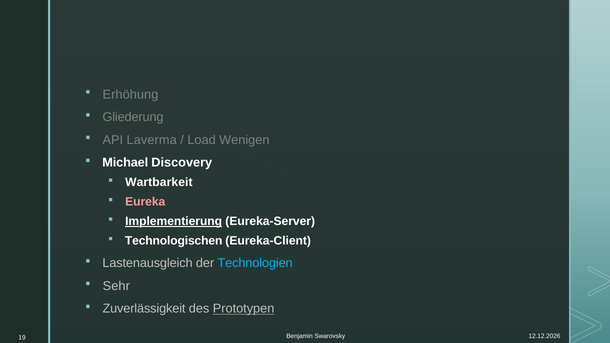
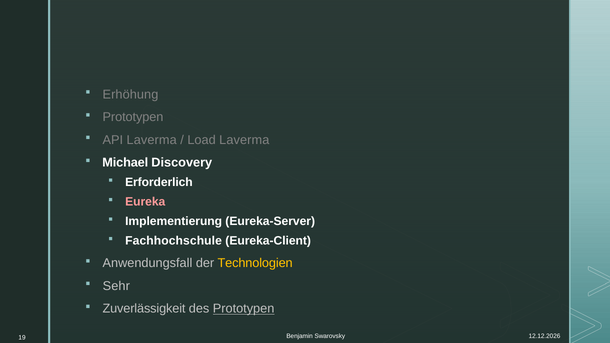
Gliederung at (133, 117): Gliederung -> Prototypen
Load Wenigen: Wenigen -> Laverma
Wartbarkeit: Wartbarkeit -> Erforderlich
Implementierung underline: present -> none
Technologischen: Technologischen -> Fachhochschule
Lastenausgleich: Lastenausgleich -> Anwendungsfall
Technologien colour: light blue -> yellow
